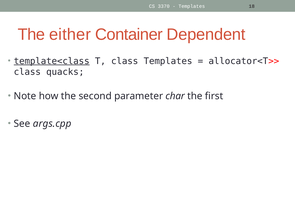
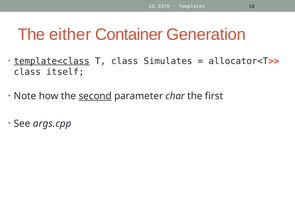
Dependent: Dependent -> Generation
class Templates: Templates -> Simulates
quacks: quacks -> itself
second underline: none -> present
